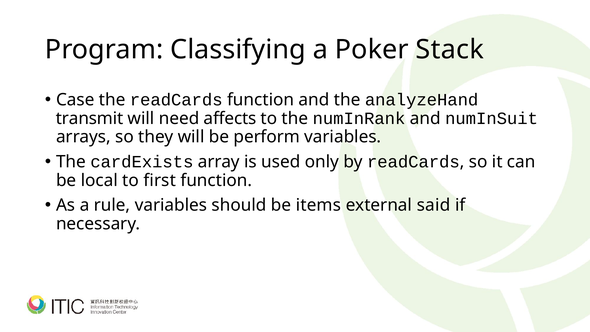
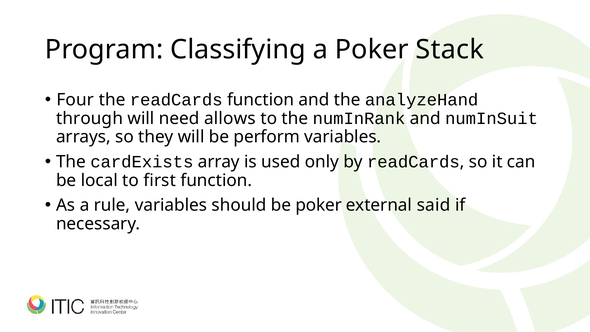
Case: Case -> Four
transmit: transmit -> through
affects: affects -> allows
be items: items -> poker
